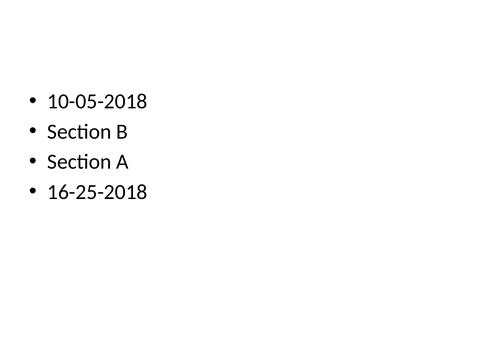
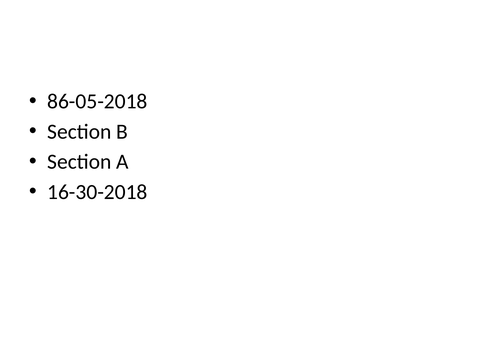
10-05-2018: 10-05-2018 -> 86-05-2018
16-25-2018: 16-25-2018 -> 16-30-2018
